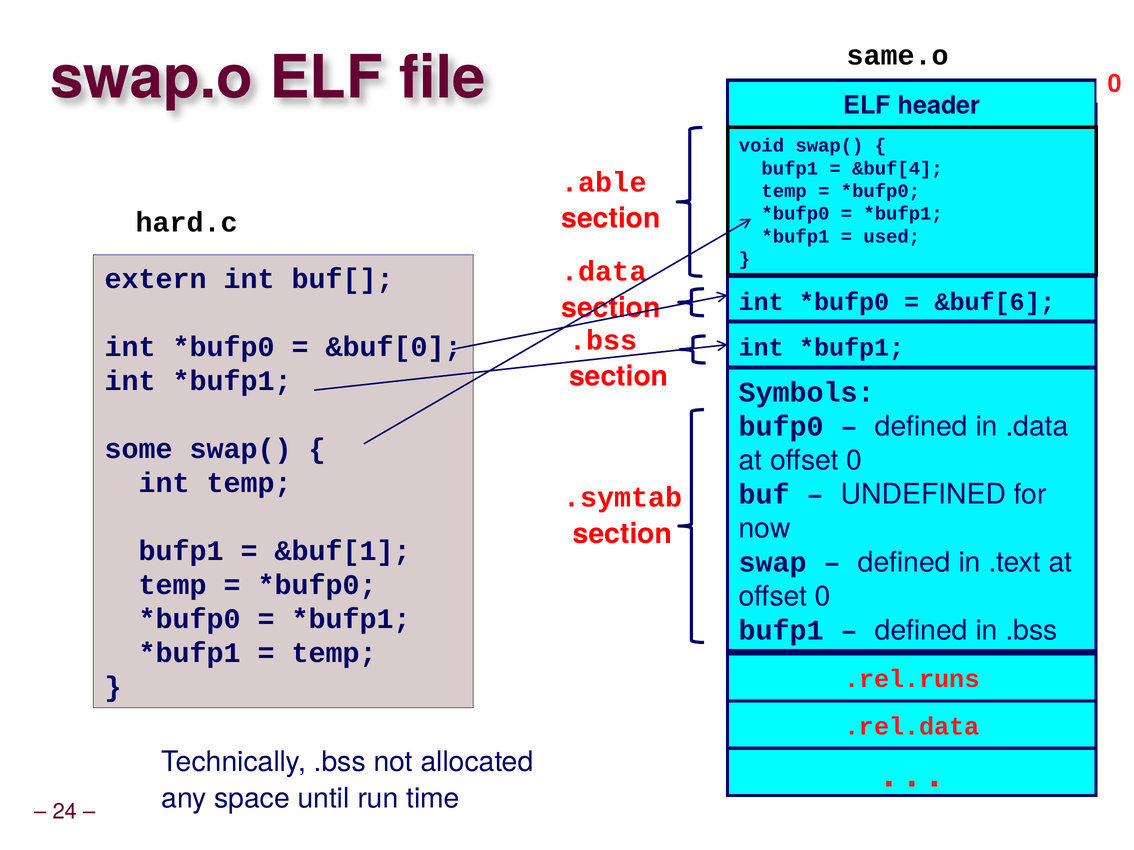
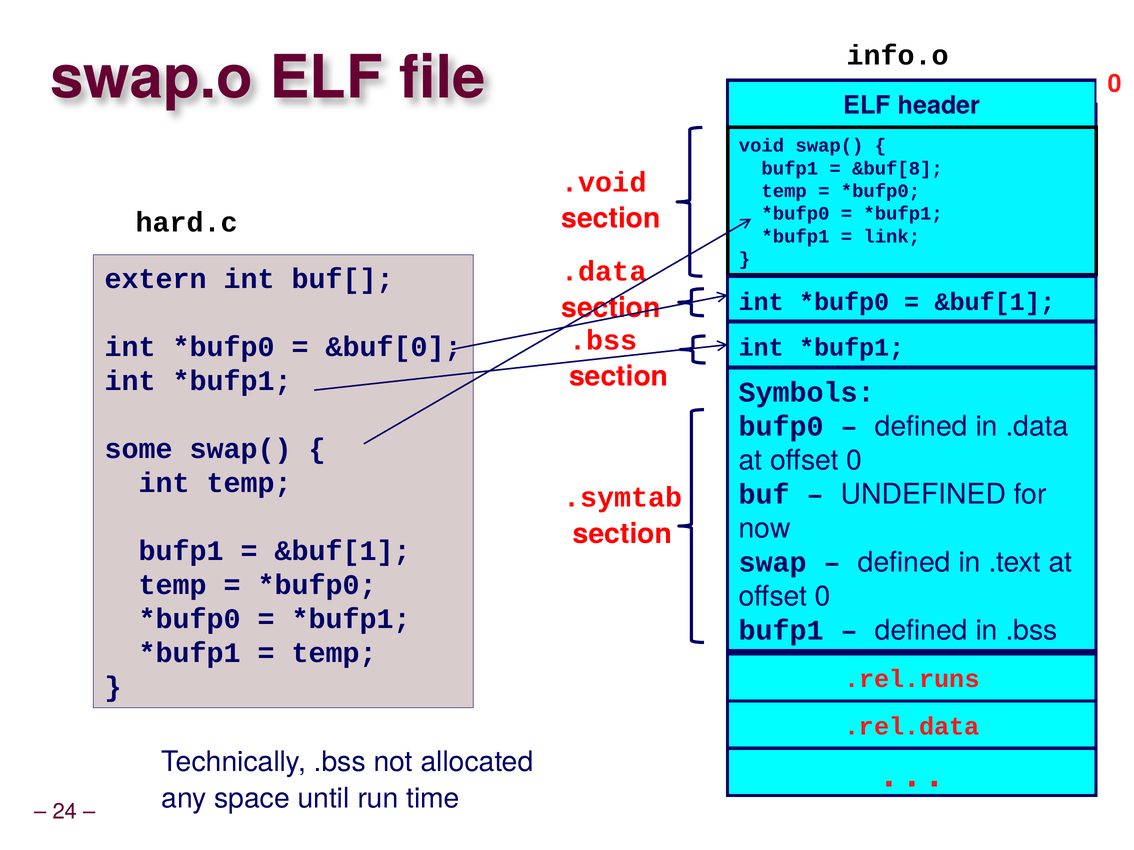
same.o: same.o -> info.o
&buf[4: &buf[4 -> &buf[8
.able: .able -> .void
used: used -> link
&buf[6 at (995, 302): &buf[6 -> &buf[1
